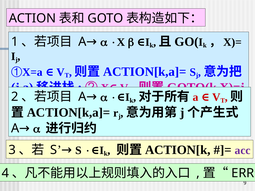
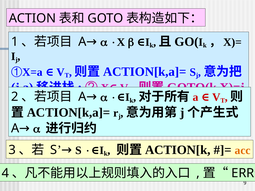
acc colour: purple -> orange
